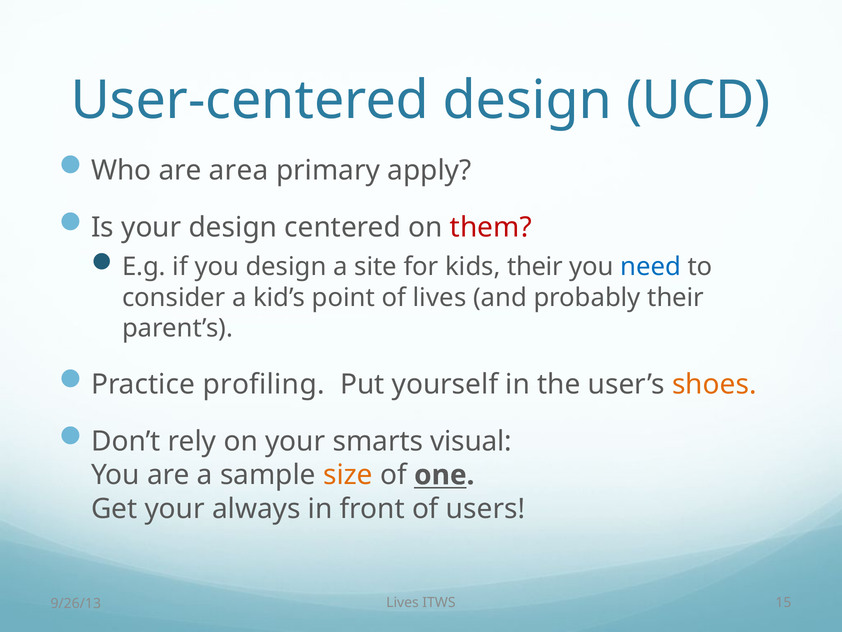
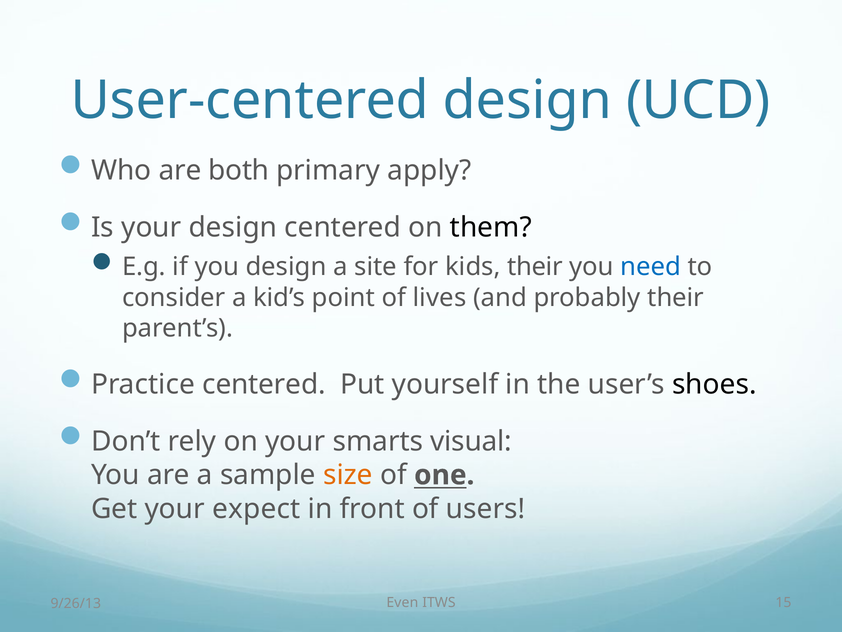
area: area -> both
them colour: red -> black
Practice profiling: profiling -> centered
shoes colour: orange -> black
always: always -> expect
Lives at (402, 602): Lives -> Even
